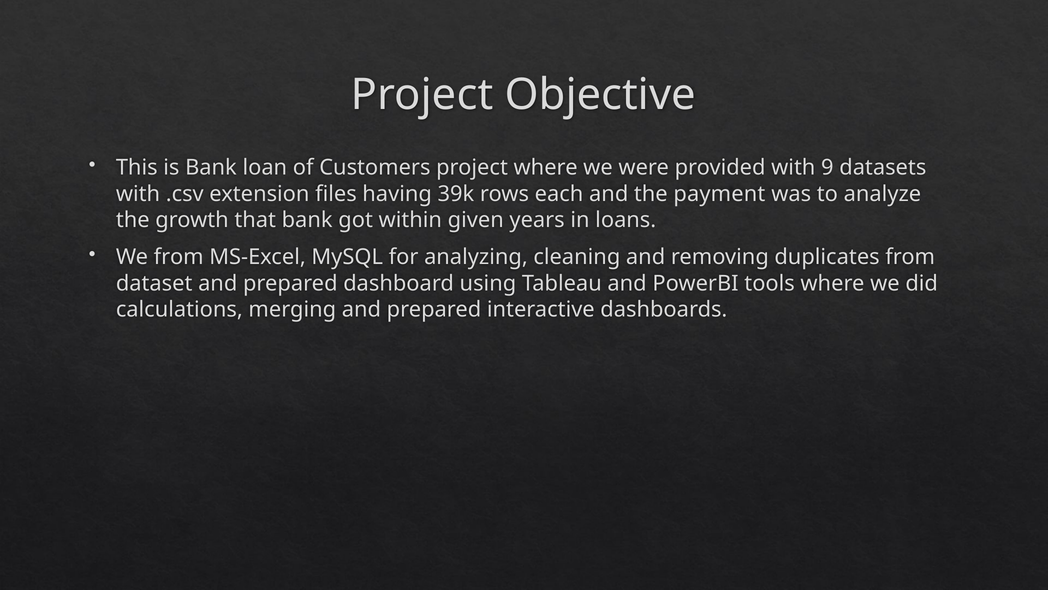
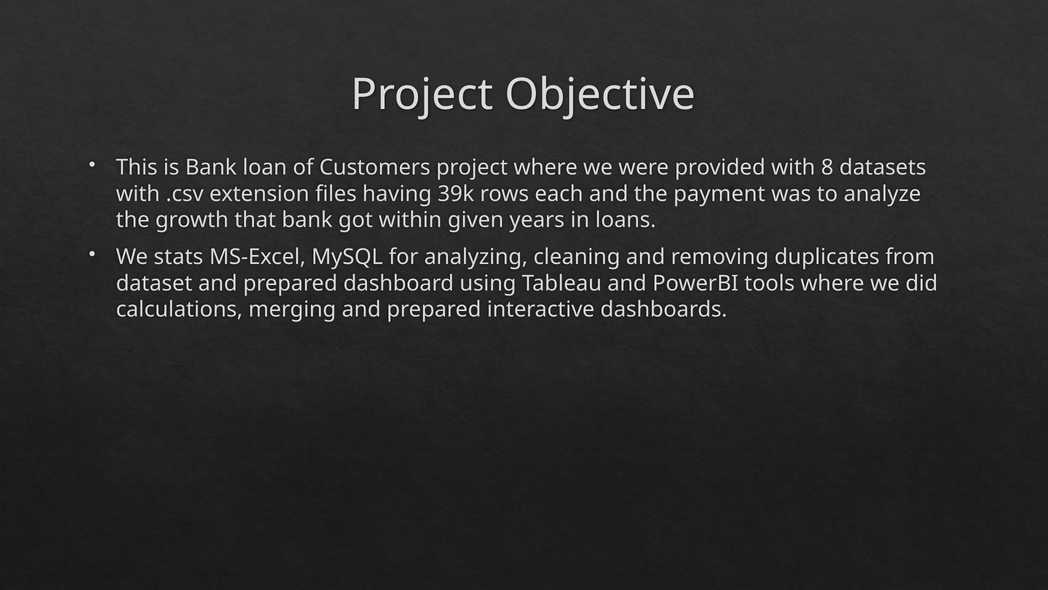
9: 9 -> 8
We from: from -> stats
